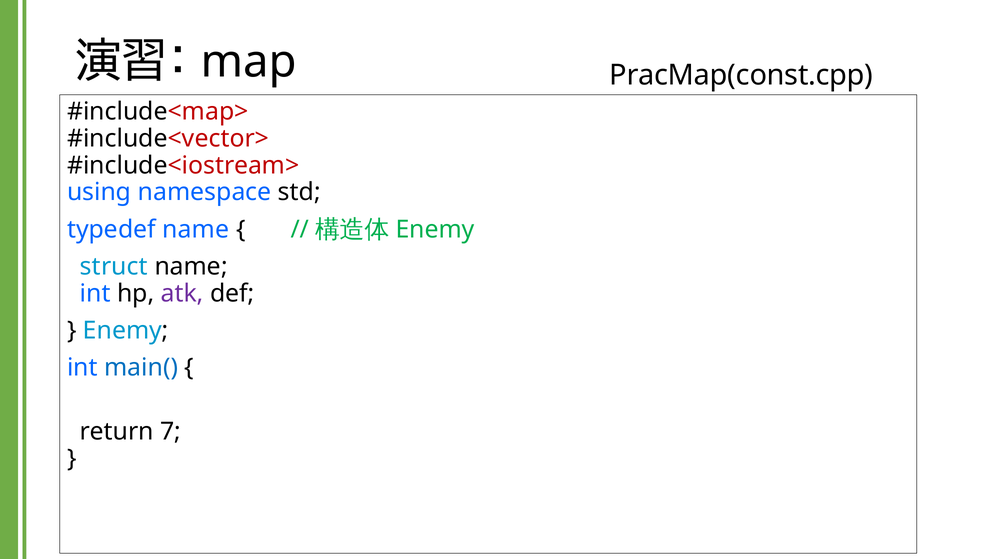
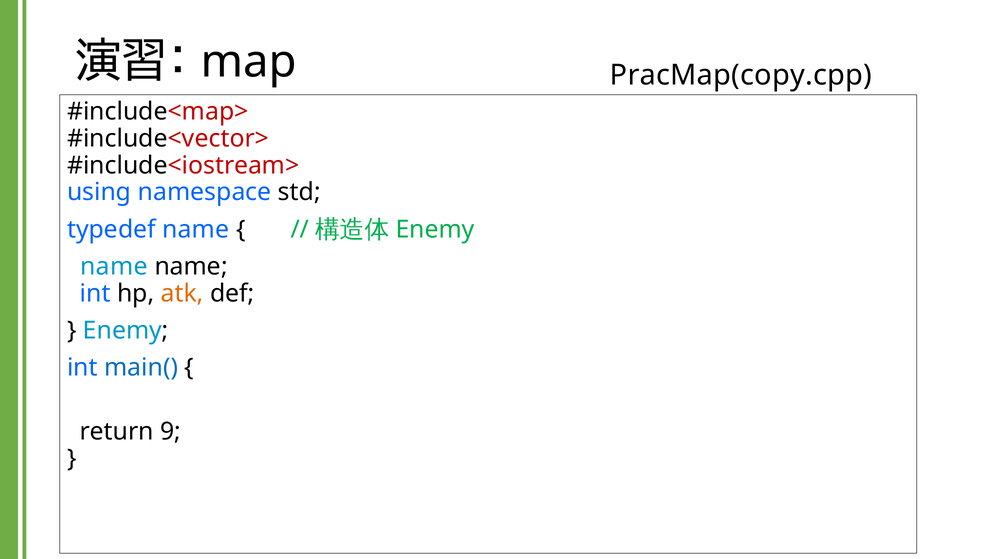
PracMap(const.cpp: PracMap(const.cpp -> PracMap(copy.cpp
struct at (114, 267): struct -> name
atk colour: purple -> orange
7: 7 -> 9
